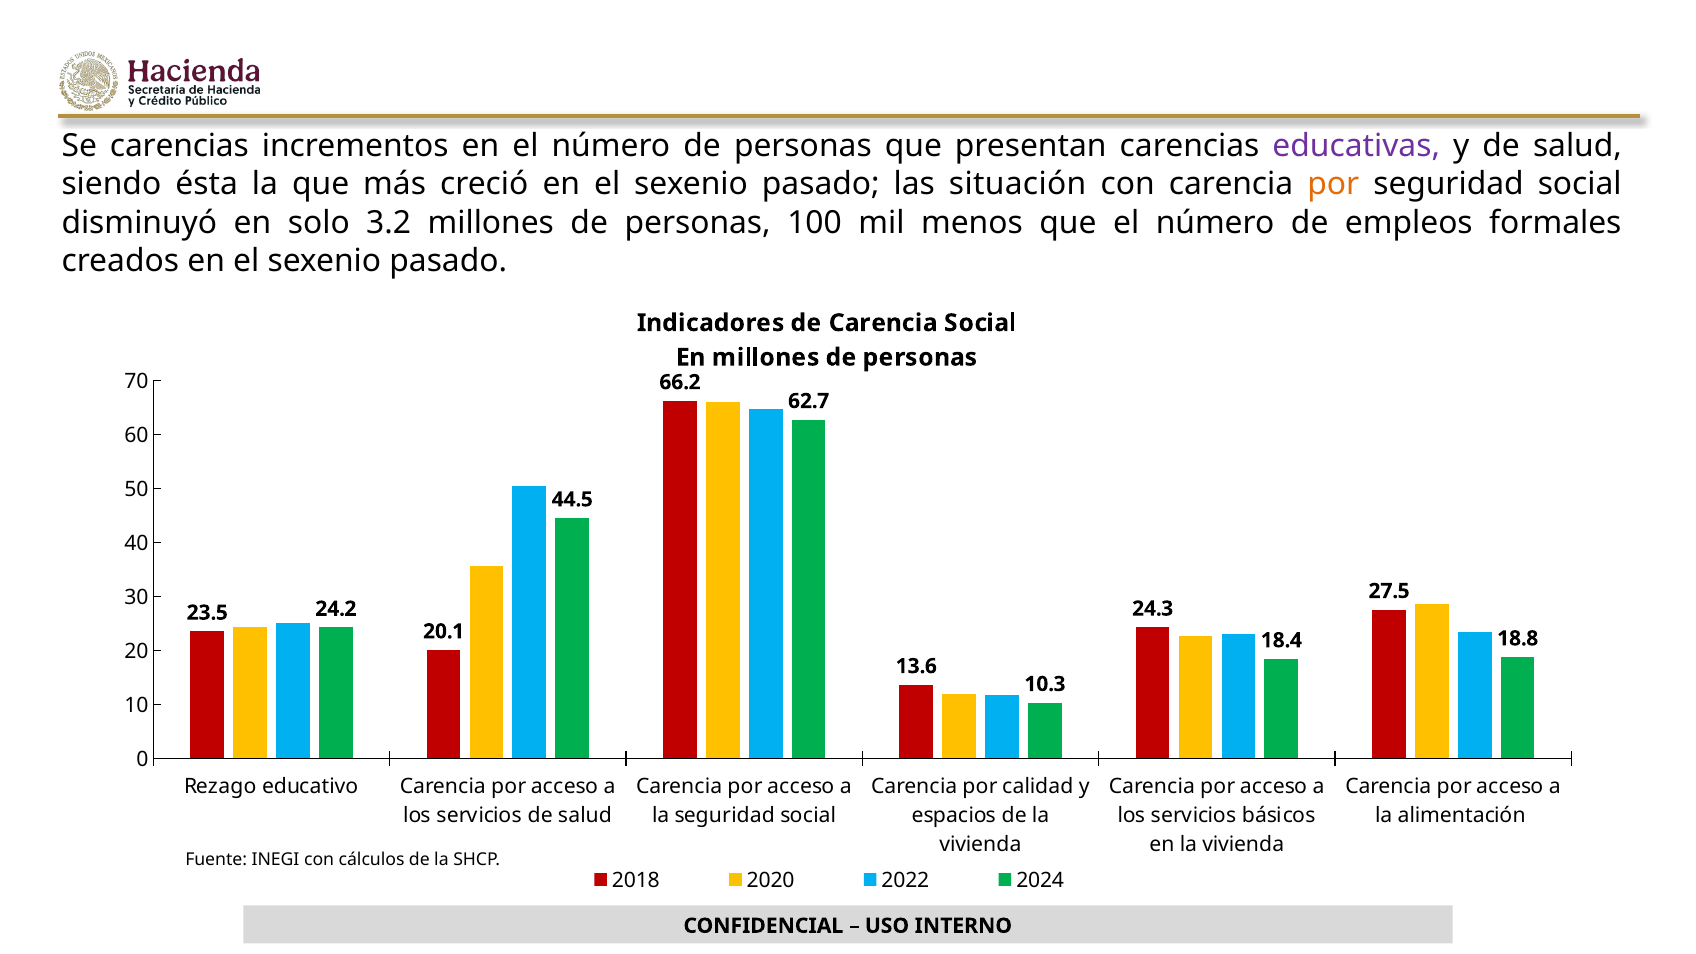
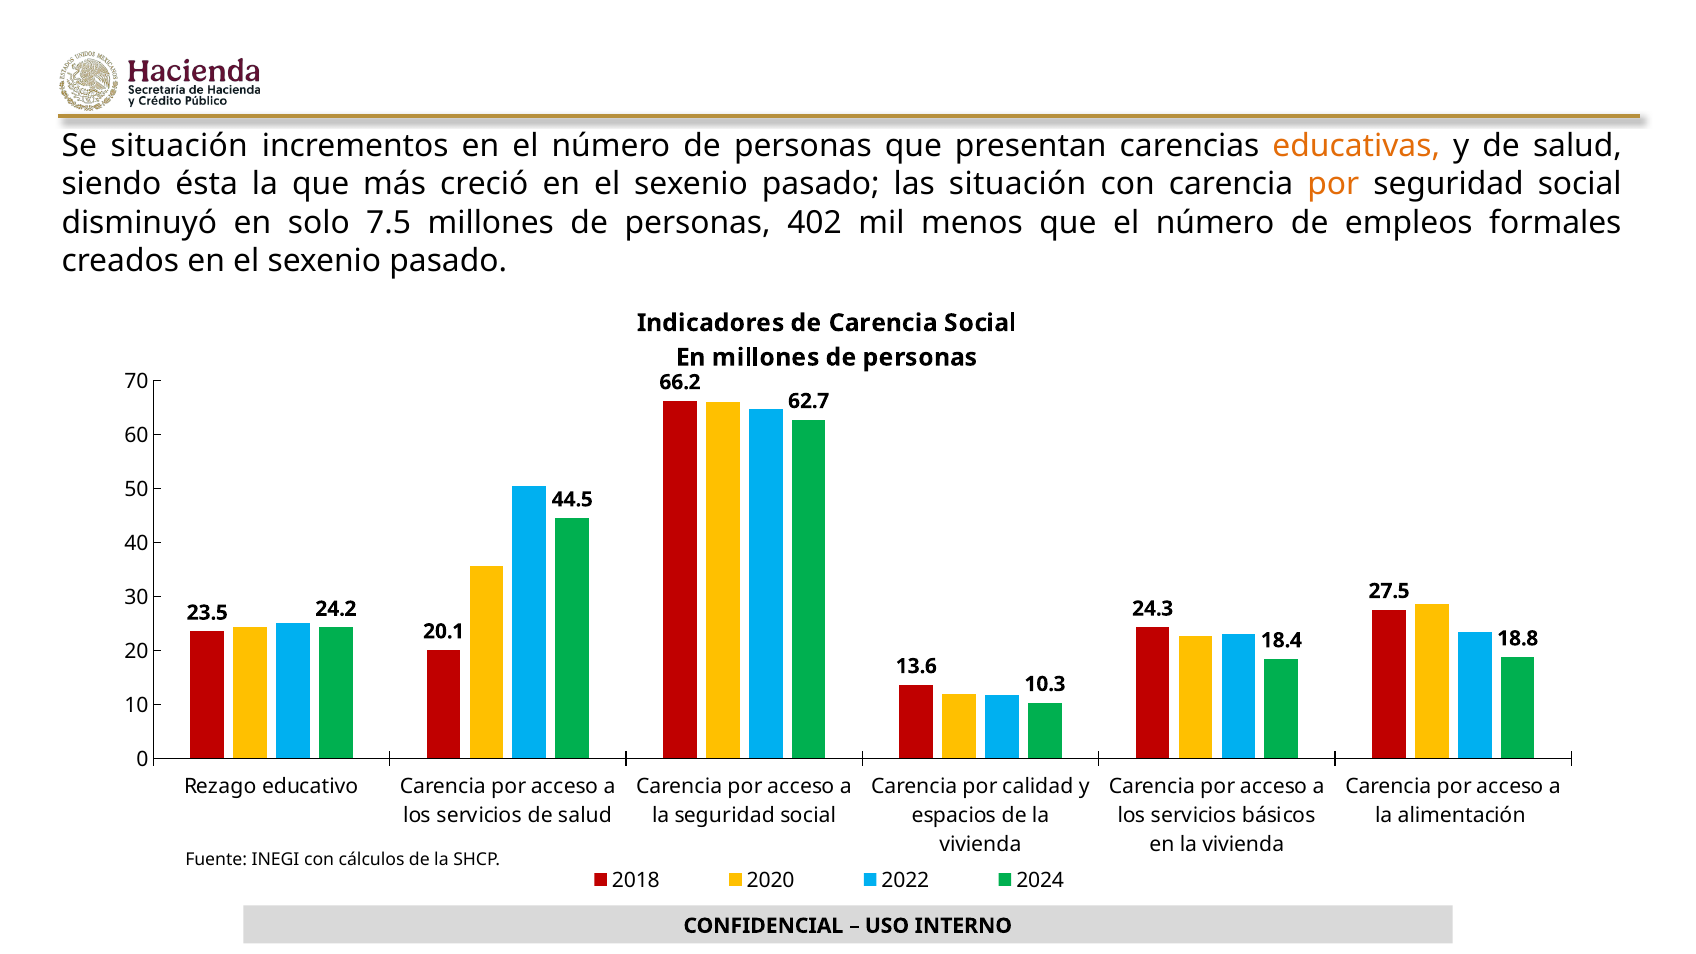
Se carencias: carencias -> situación
educativas colour: purple -> orange
3.2: 3.2 -> 7.5
100: 100 -> 402
